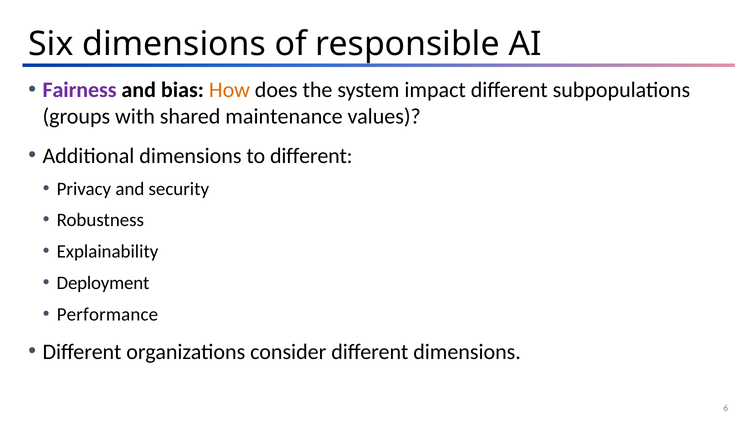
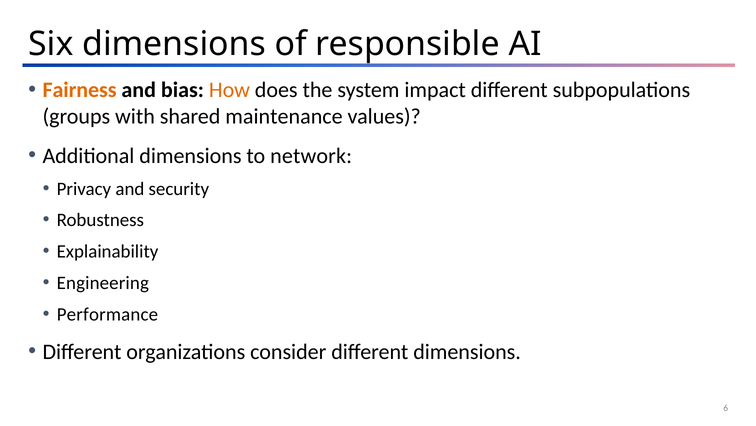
Fairness colour: purple -> orange
to different: different -> network
Deployment: Deployment -> Engineering
